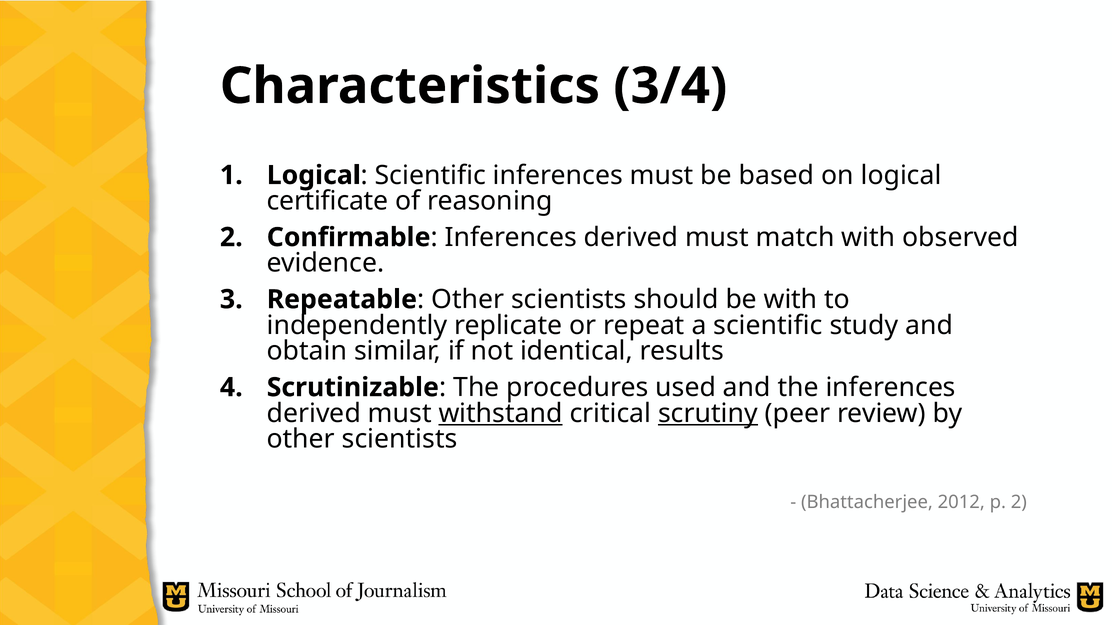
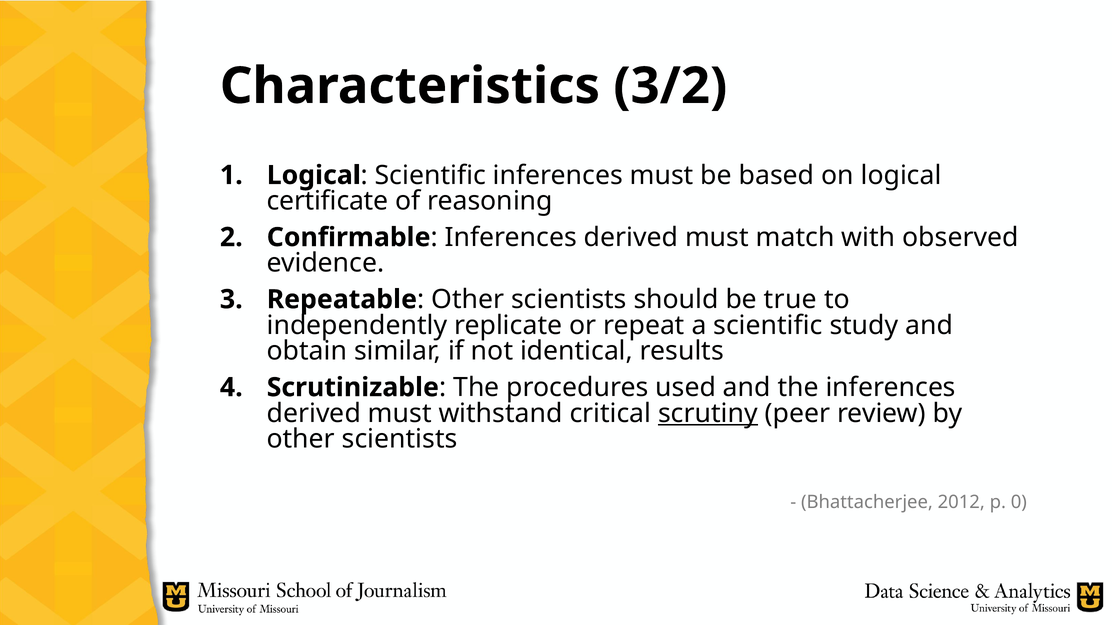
3/4: 3/4 -> 3/2
be with: with -> true
withstand underline: present -> none
p 2: 2 -> 0
